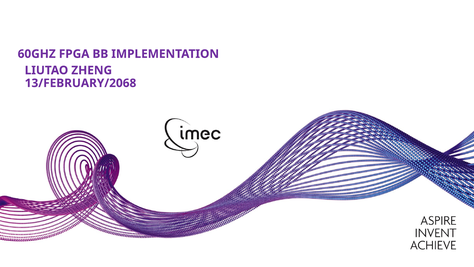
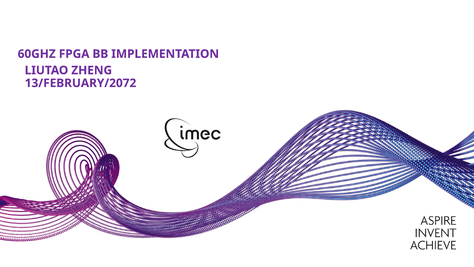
13/FEBRUARY/2068: 13/FEBRUARY/2068 -> 13/FEBRUARY/2072
